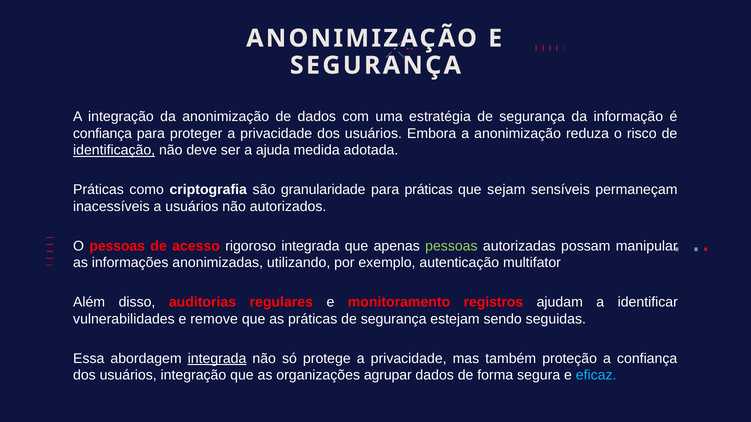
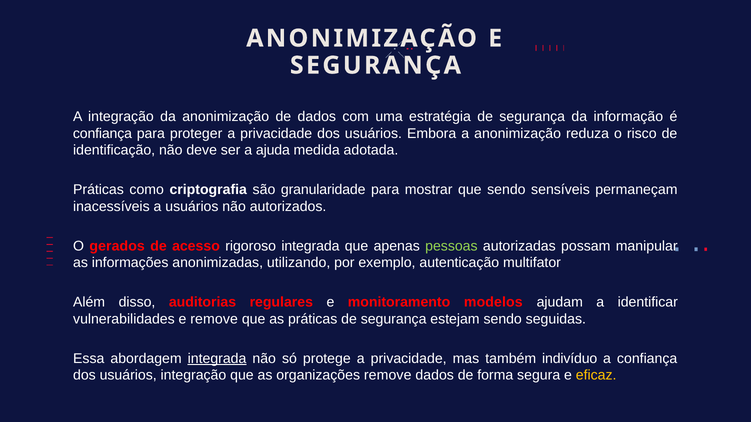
identificação underline: present -> none
para práticas: práticas -> mostrar
que sejam: sejam -> sendo
O pessoas: pessoas -> gerados
registros: registros -> modelos
proteção: proteção -> indivíduo
organizações agrupar: agrupar -> remove
eficaz colour: light blue -> yellow
